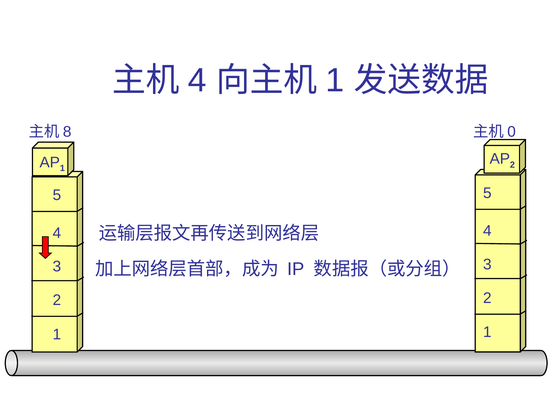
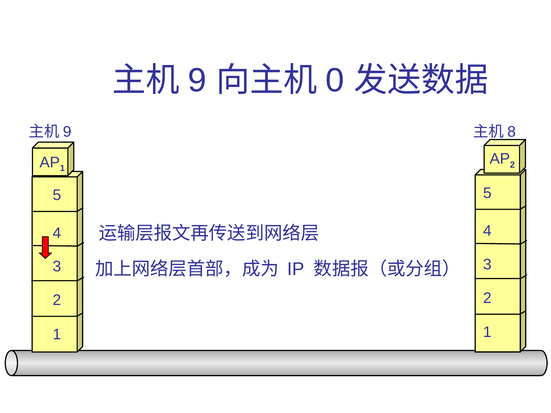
4 at (197, 80): 4 -> 9
1 at (335, 80): 1 -> 0
8 at (67, 132): 8 -> 9
0: 0 -> 8
